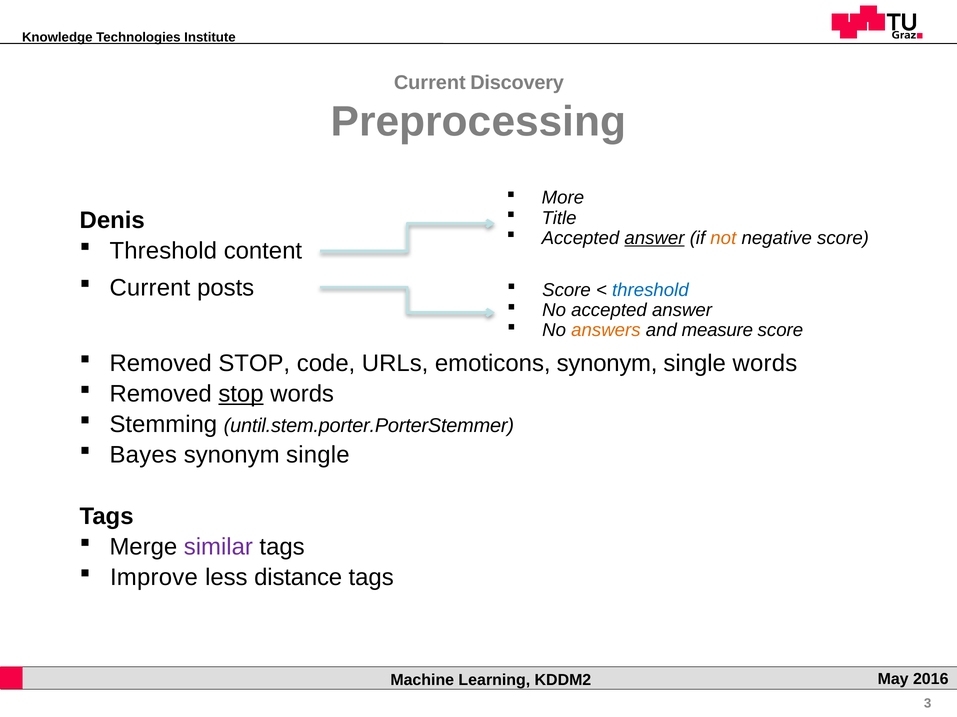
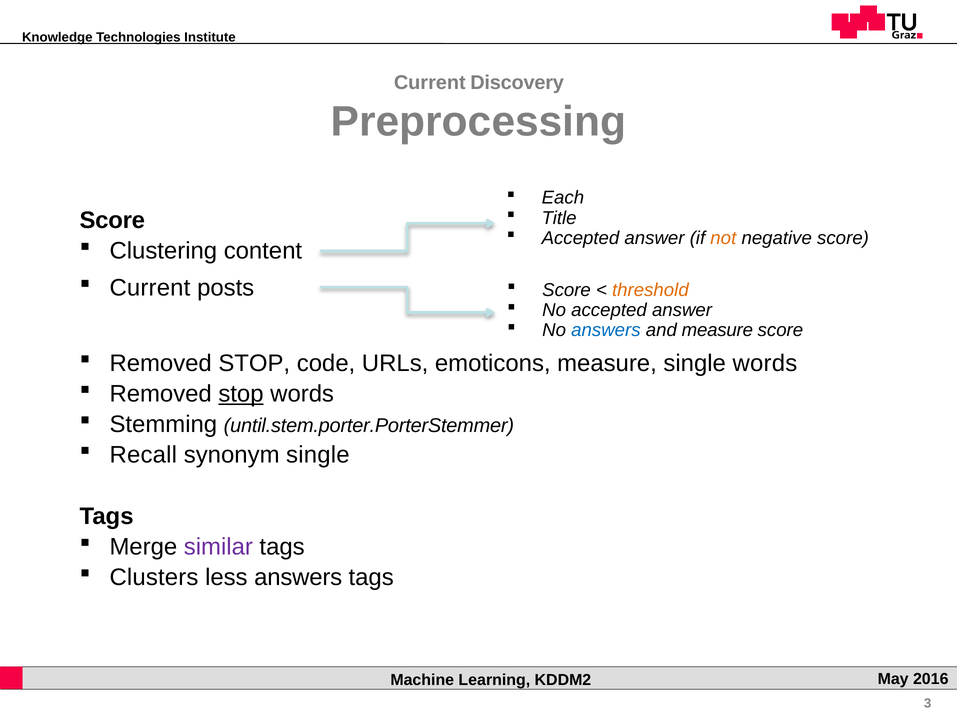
More: More -> Each
Denis at (112, 220): Denis -> Score
answer at (655, 238) underline: present -> none
Threshold at (163, 251): Threshold -> Clustering
threshold at (650, 290) colour: blue -> orange
answers at (606, 331) colour: orange -> blue
emoticons synonym: synonym -> measure
Bayes: Bayes -> Recall
Improve: Improve -> Clusters
less distance: distance -> answers
